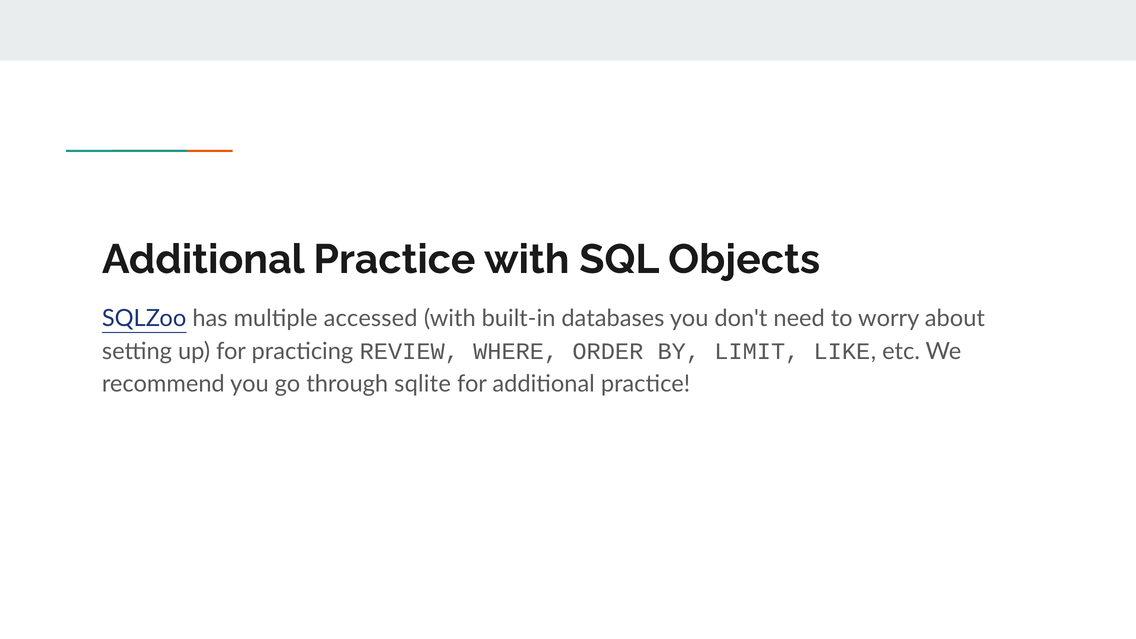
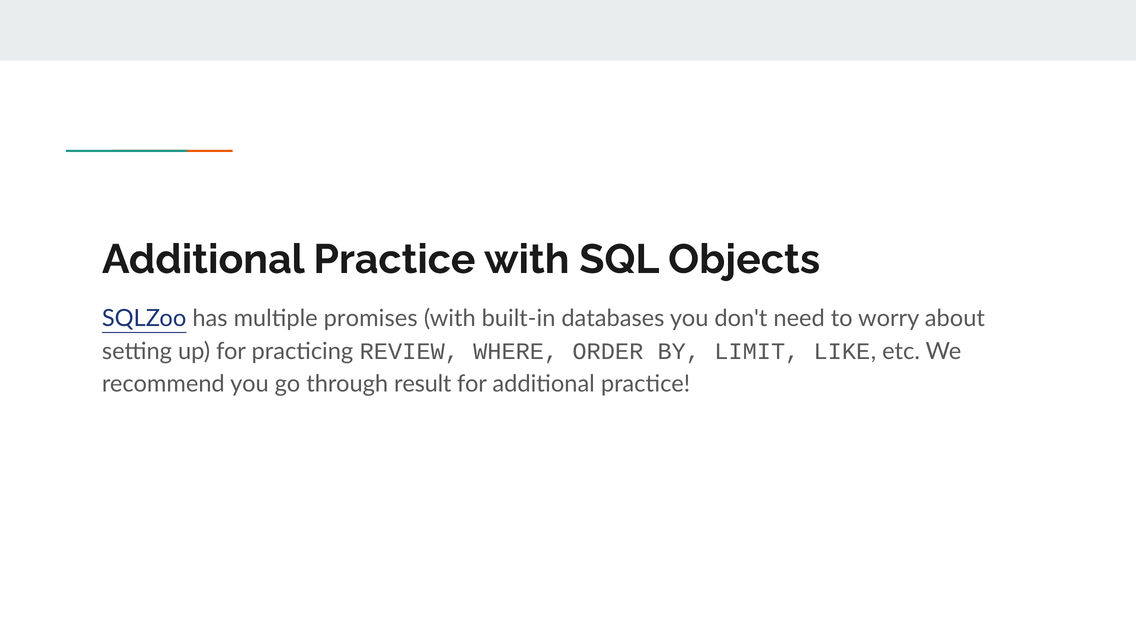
accessed: accessed -> promises
sqlite: sqlite -> result
